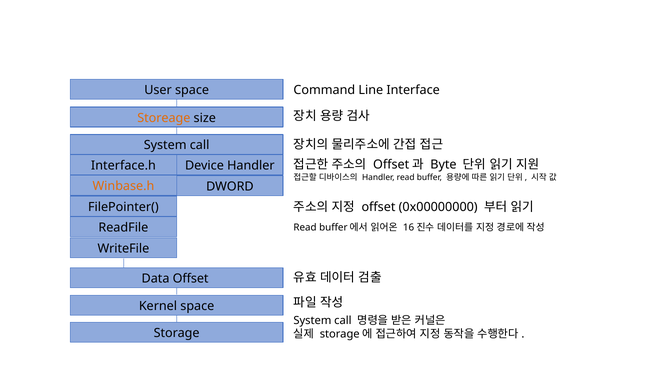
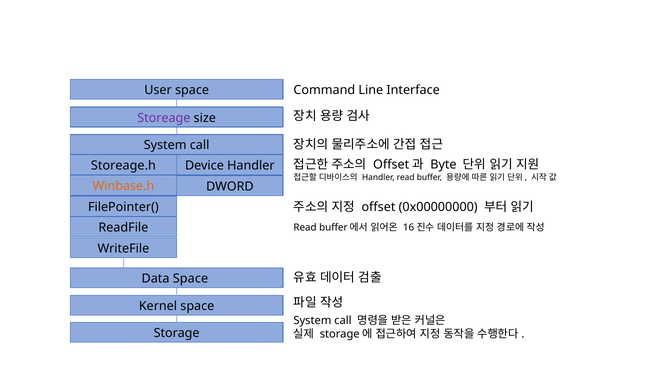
Storeage colour: orange -> purple
Interface.h: Interface.h -> Storeage.h
Data Offset: Offset -> Space
